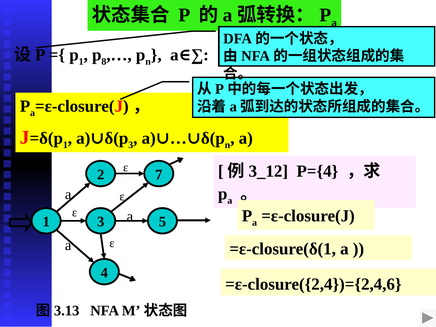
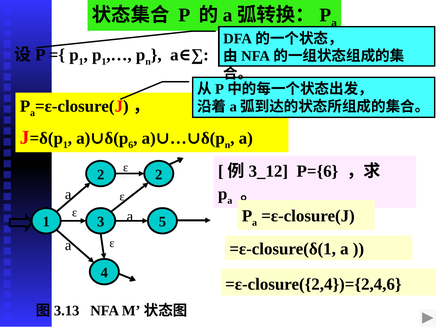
8 at (104, 62): 8 -> 1
3 at (131, 145): 3 -> 6
P={4: P={4 -> P={6
2 7: 7 -> 2
